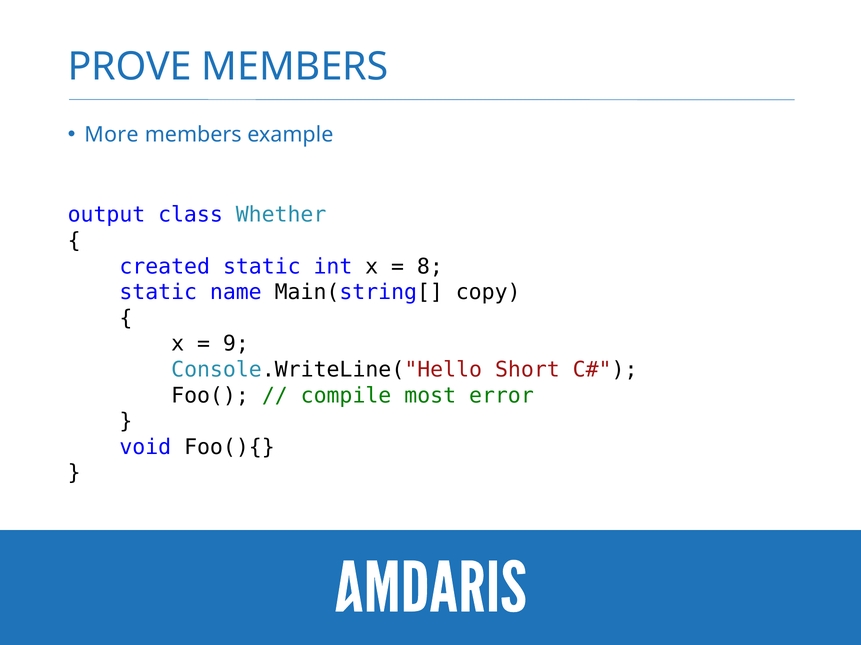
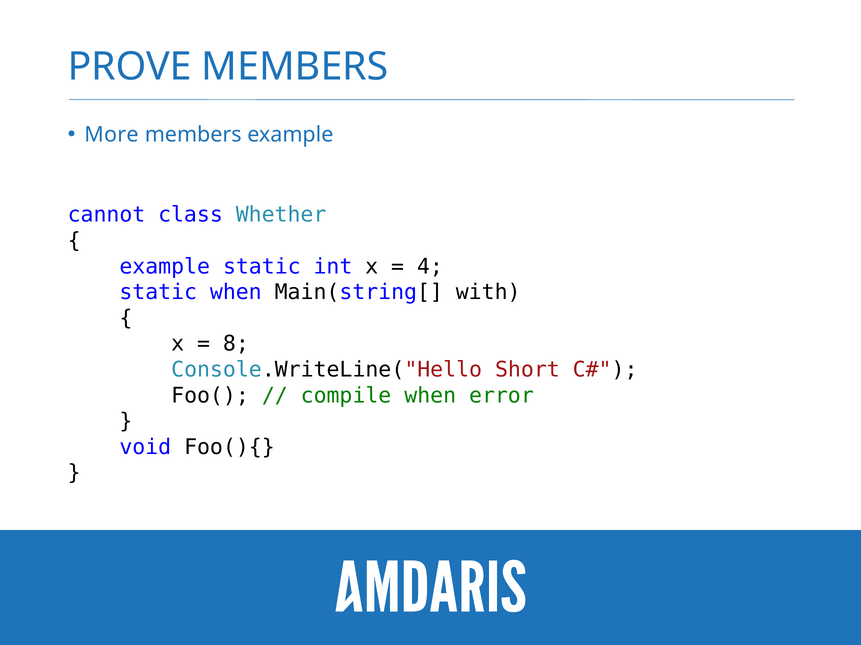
output: output -> cannot
created at (165, 267): created -> example
8: 8 -> 4
static name: name -> when
copy: copy -> with
9: 9 -> 8
compile most: most -> when
